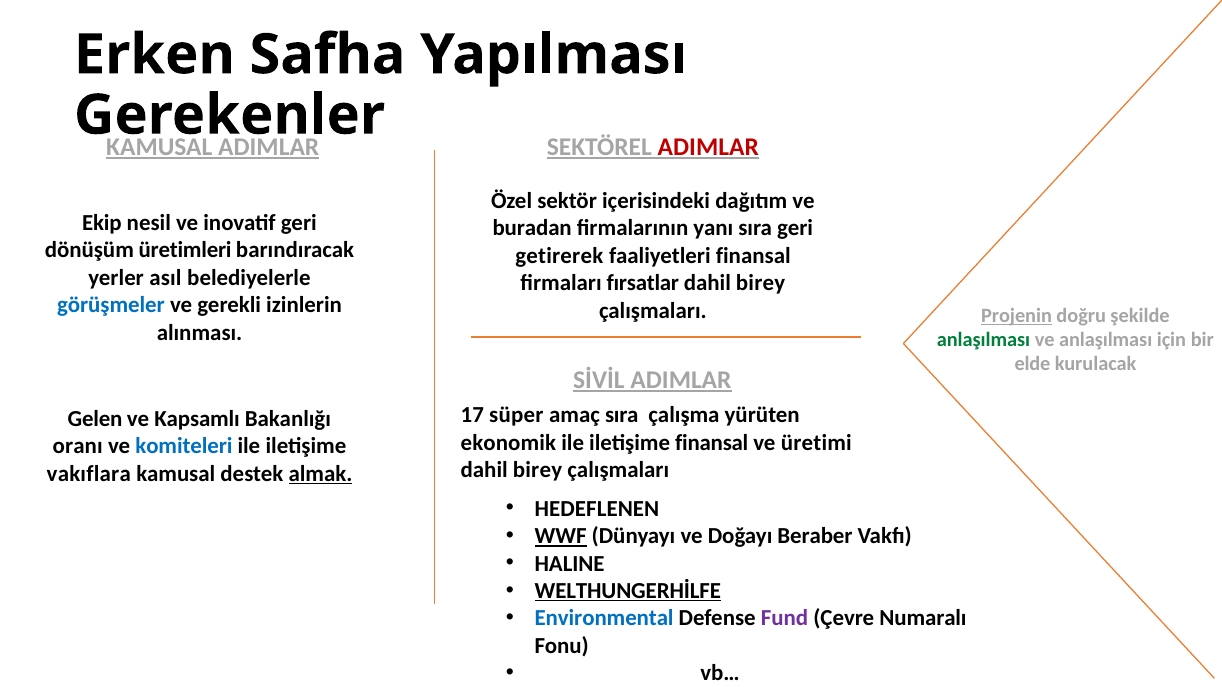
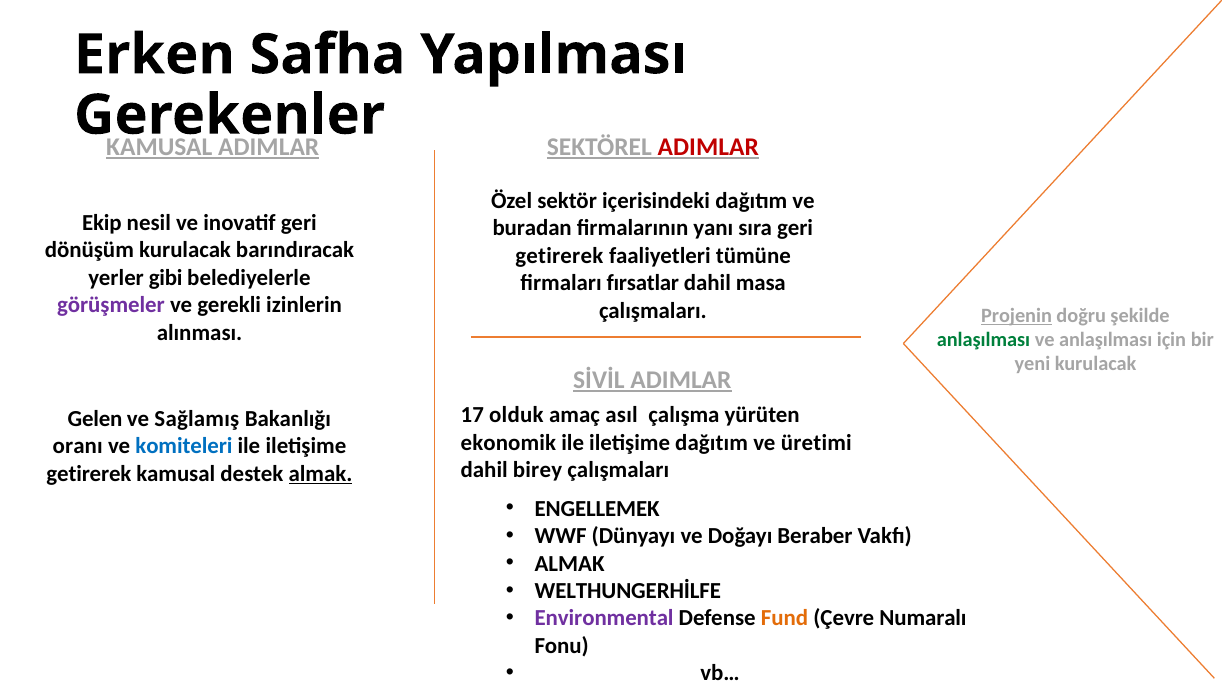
dönüşüm üretimleri: üretimleri -> kurulacak
faaliyetleri finansal: finansal -> tümüne
asıl: asıl -> gibi
birey at (761, 283): birey -> masa
görüşmeler colour: blue -> purple
elde: elde -> yeni
süper: süper -> olduk
amaç sıra: sıra -> asıl
Kapsamlı: Kapsamlı -> Sağlamış
iletişime finansal: finansal -> dağıtım
vakıflara at (89, 474): vakıflara -> getirerek
HEDEFLENEN: HEDEFLENEN -> ENGELLEMEK
WWF underline: present -> none
HALINE at (570, 564): HALINE -> ALMAK
WELTHUNGERHİLFE underline: present -> none
Environmental colour: blue -> purple
Fund colour: purple -> orange
